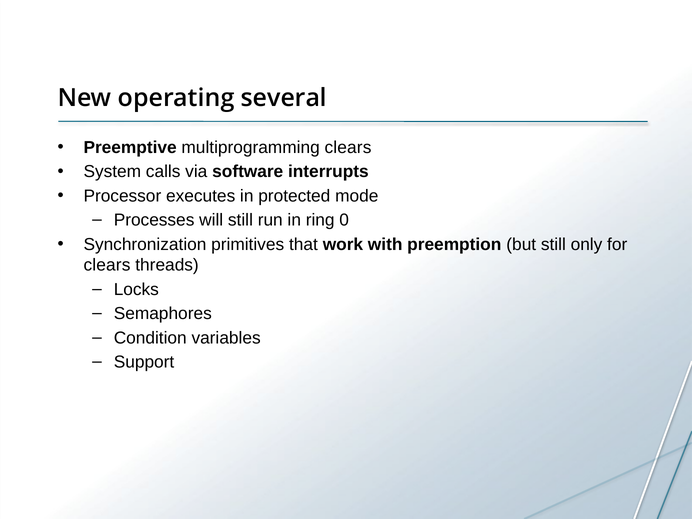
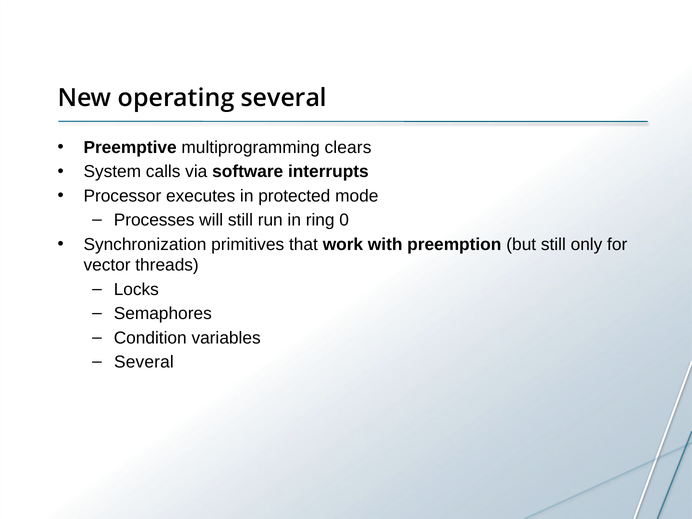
clears at (107, 265): clears -> vector
Support at (144, 362): Support -> Several
